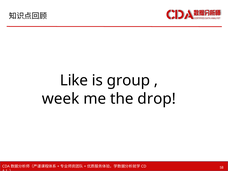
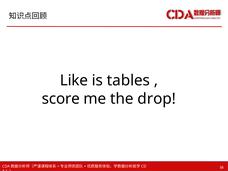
group: group -> tables
week: week -> score
